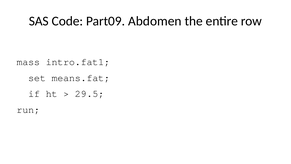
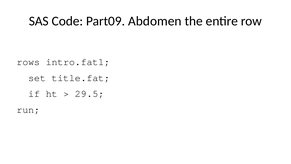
mass: mass -> rows
means.fat: means.fat -> title.fat
